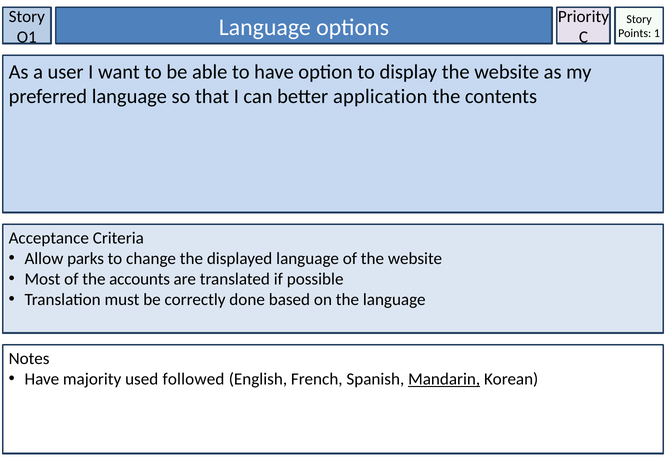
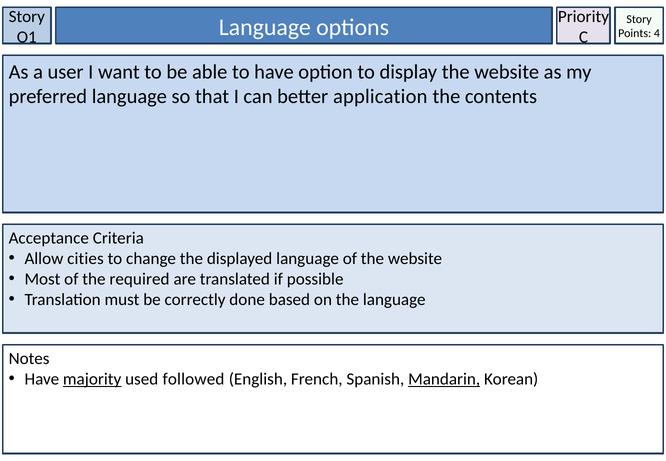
1: 1 -> 4
parks: parks -> cities
accounts: accounts -> required
majority underline: none -> present
